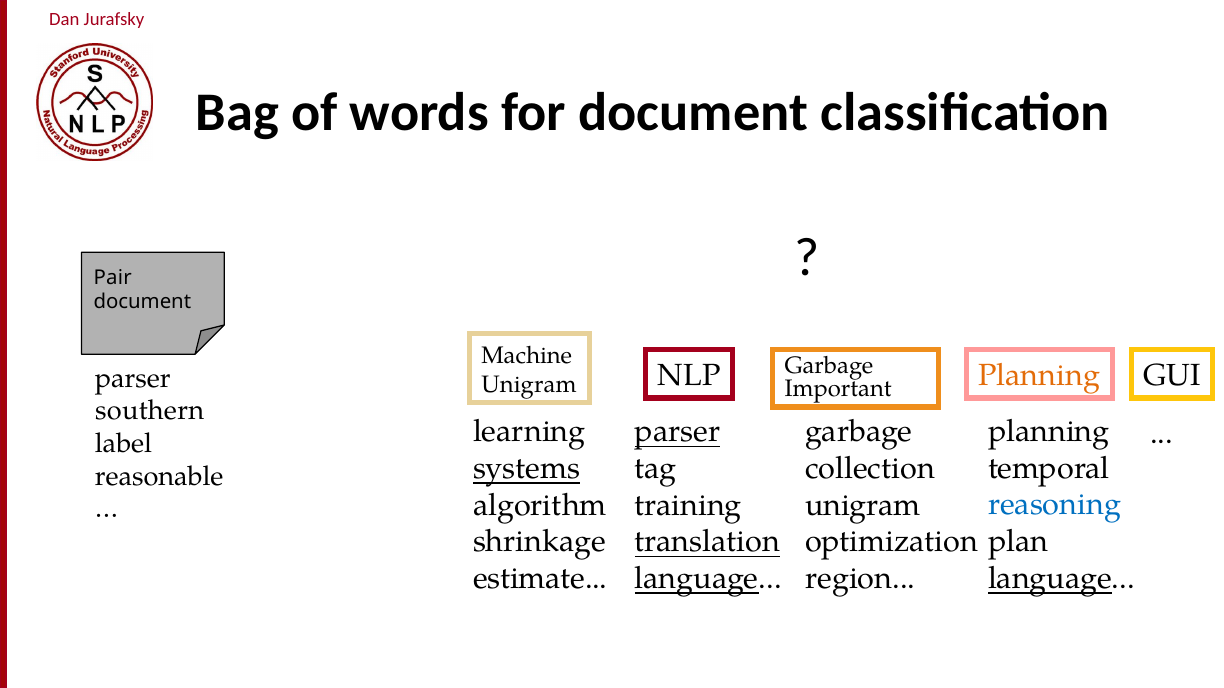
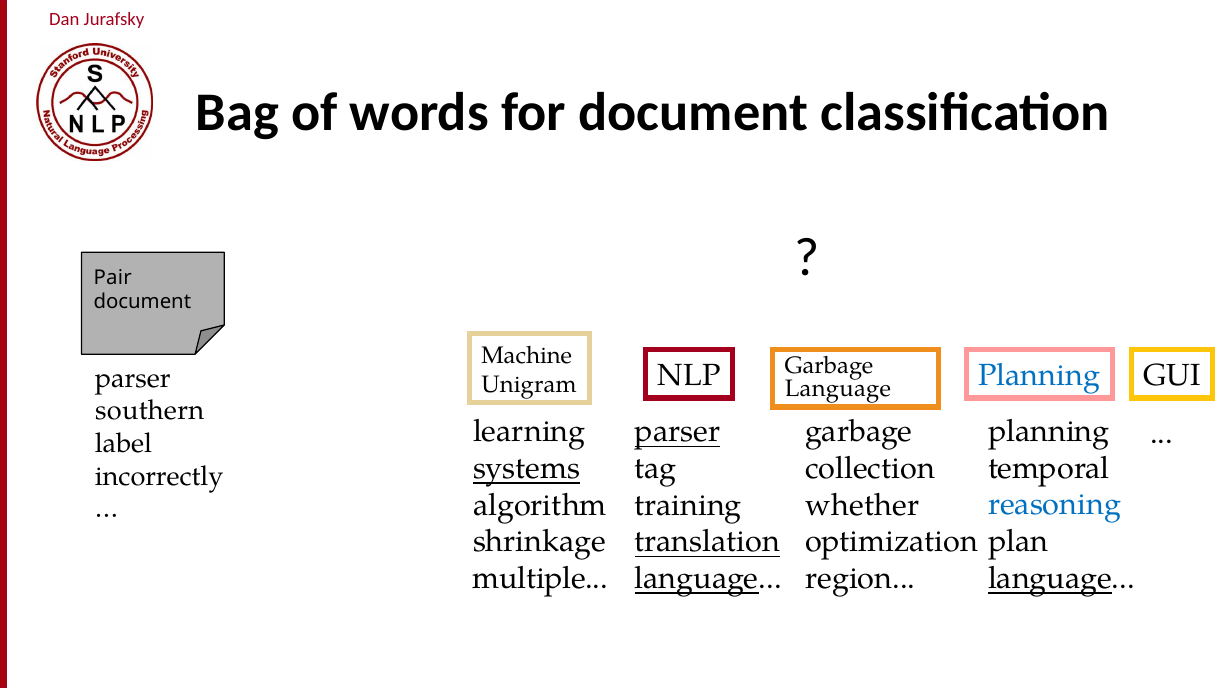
Planning at (1039, 376) colour: orange -> blue
Important at (838, 389): Important -> Language
reasonable: reasonable -> incorrectly
unigram at (863, 505): unigram -> whether
estimate: estimate -> multiple
